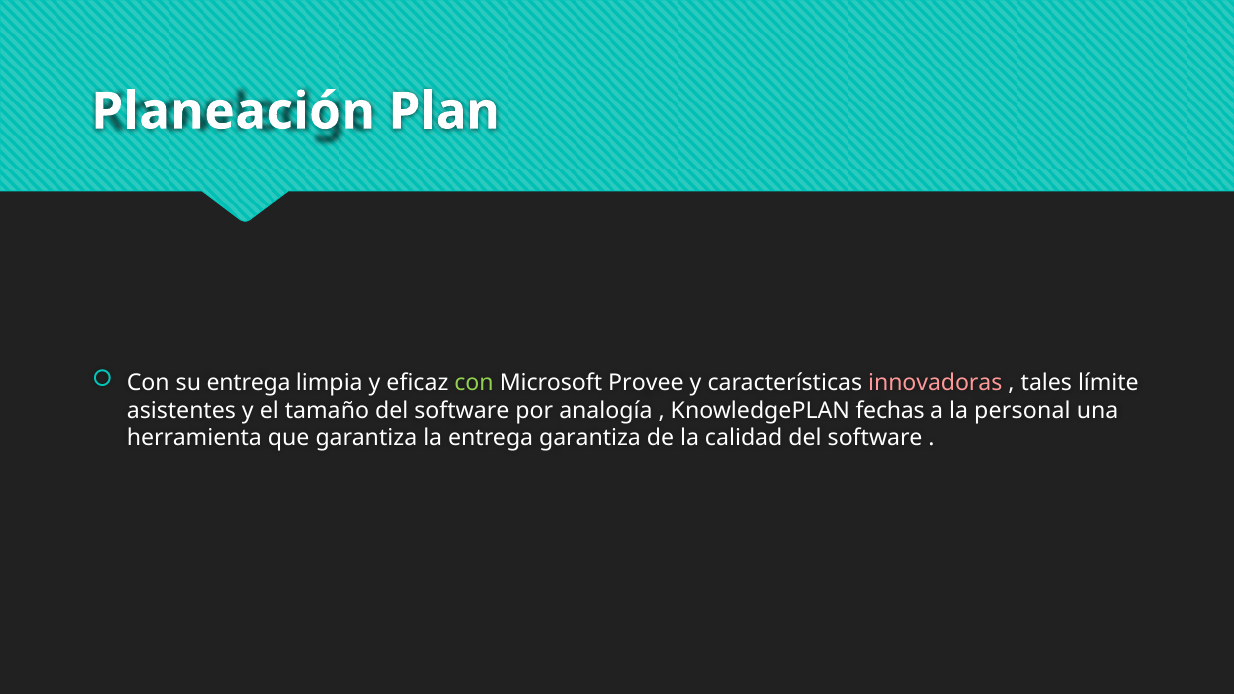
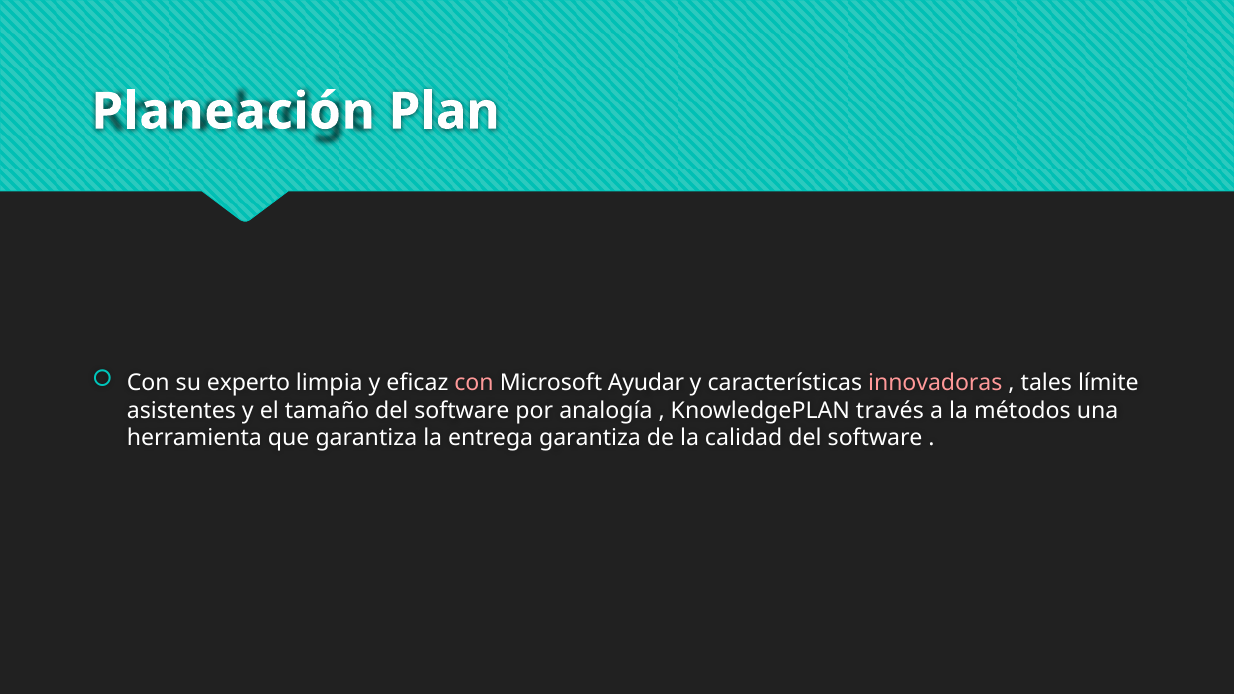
su entrega: entrega -> experto
con at (474, 383) colour: light green -> pink
Provee: Provee -> Ayudar
fechas: fechas -> través
personal: personal -> métodos
